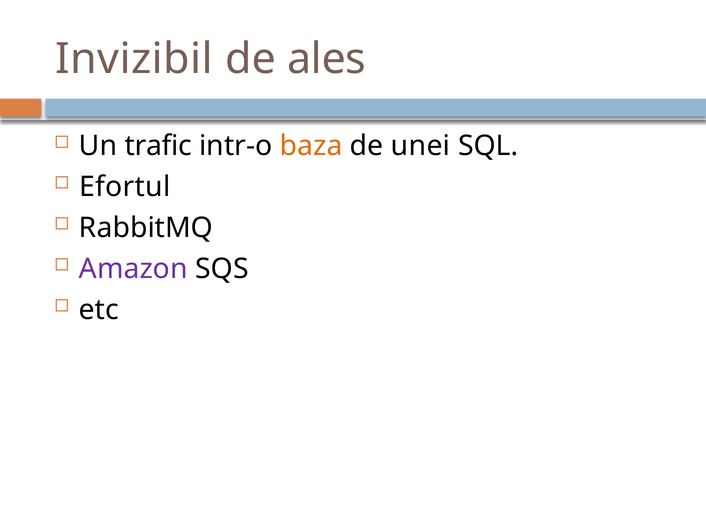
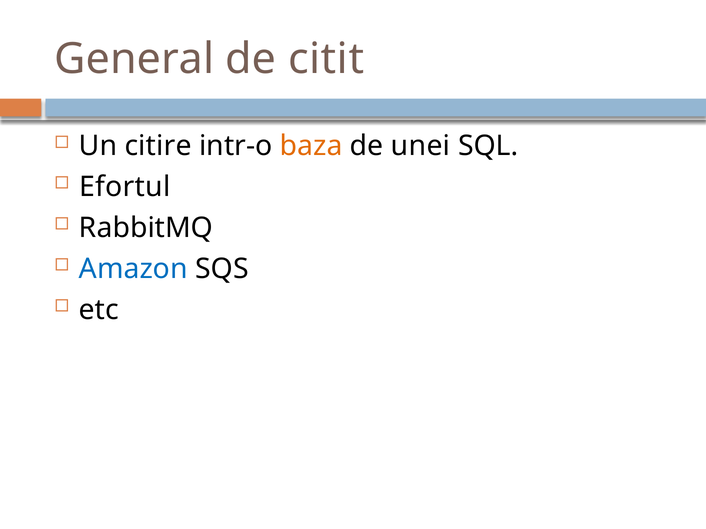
Invizibil: Invizibil -> General
ales: ales -> citit
trafic: trafic -> citire
Amazon colour: purple -> blue
